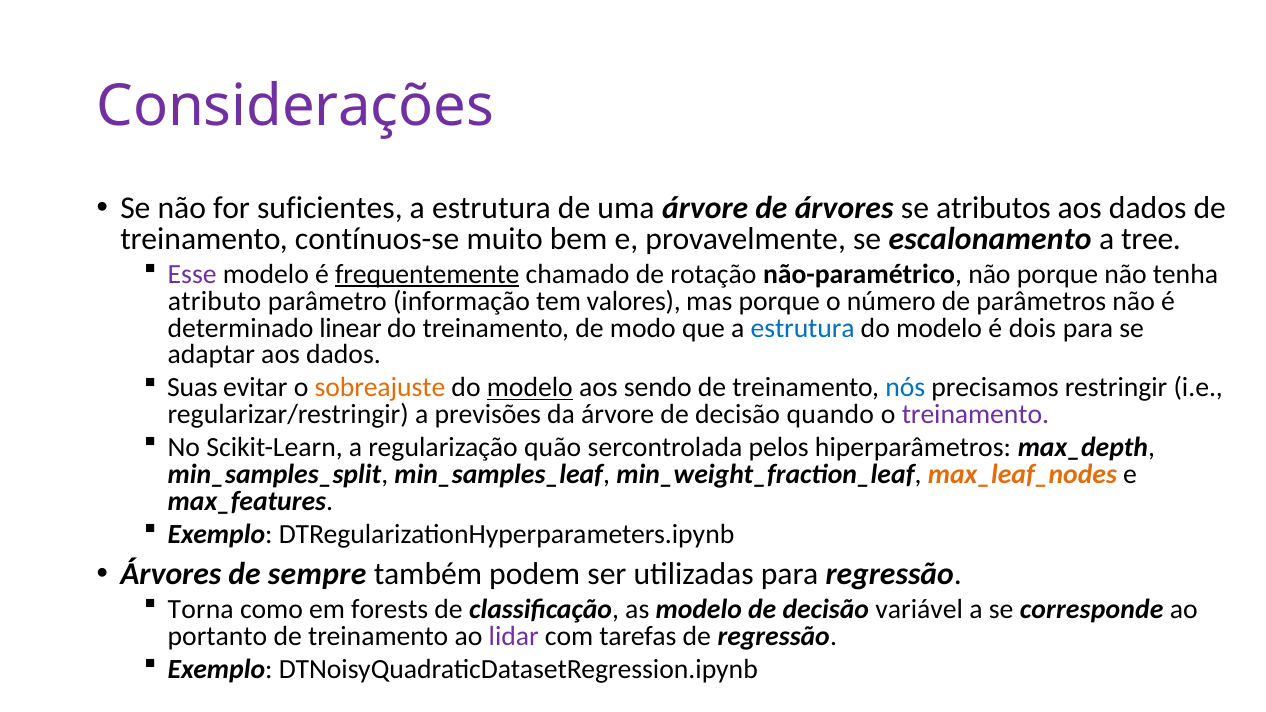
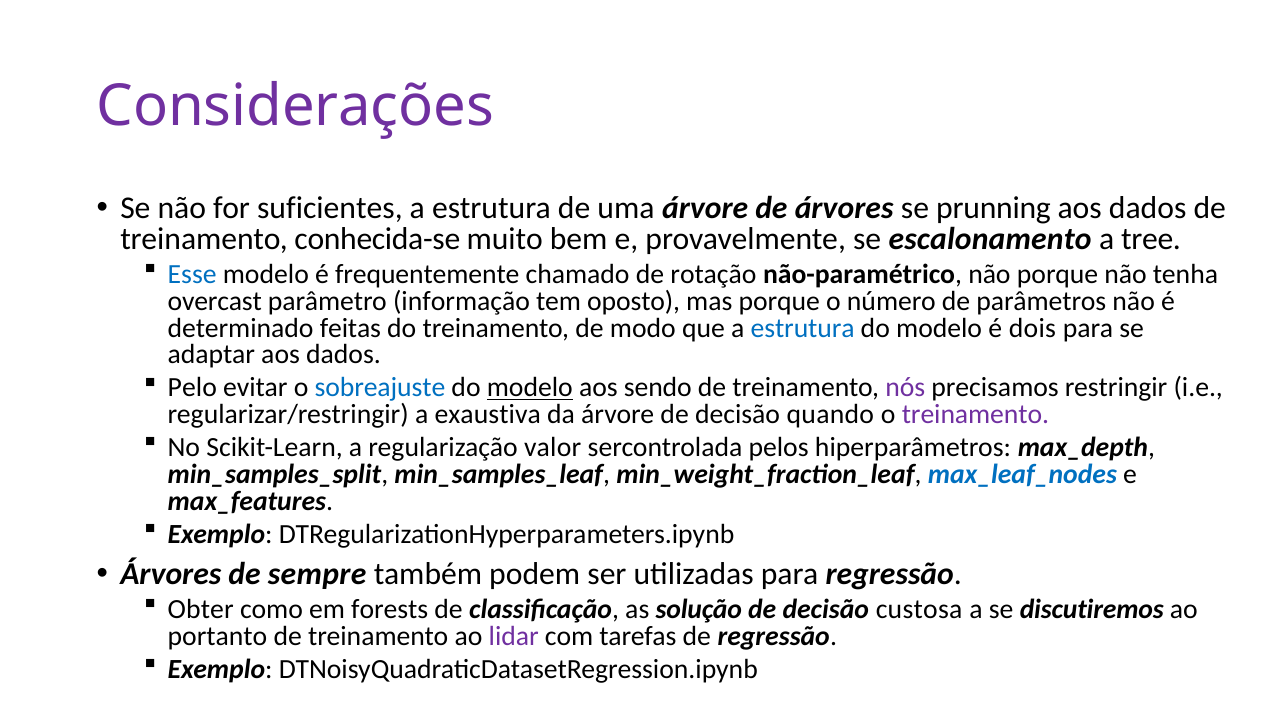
atributos: atributos -> prunning
contínuos-se: contínuos-se -> conhecida-se
Esse colour: purple -> blue
frequentemente underline: present -> none
atributo: atributo -> overcast
valores: valores -> oposto
linear: linear -> feitas
Suas: Suas -> Pelo
sobreajuste colour: orange -> blue
nós colour: blue -> purple
previsões: previsões -> exaustiva
quão: quão -> valor
max_leaf_nodes colour: orange -> blue
Torna: Torna -> Obter
as modelo: modelo -> solução
variável: variável -> custosa
corresponde: corresponde -> discutiremos
